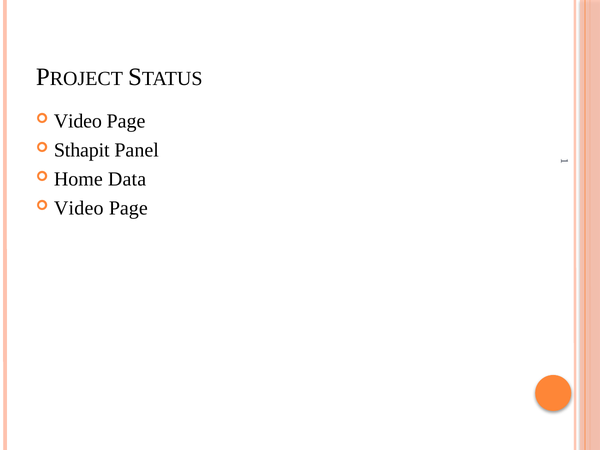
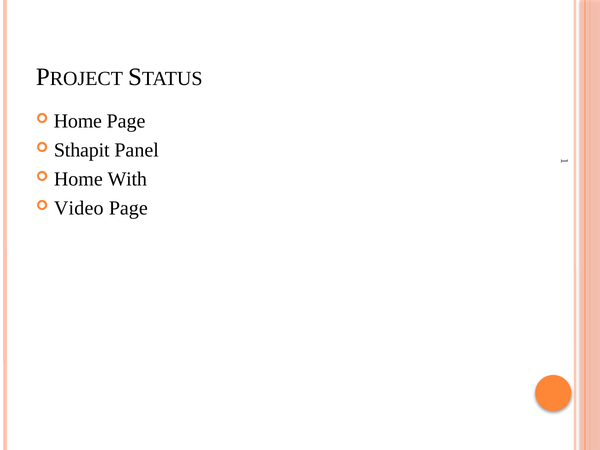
Video at (78, 121): Video -> Home
Data: Data -> With
